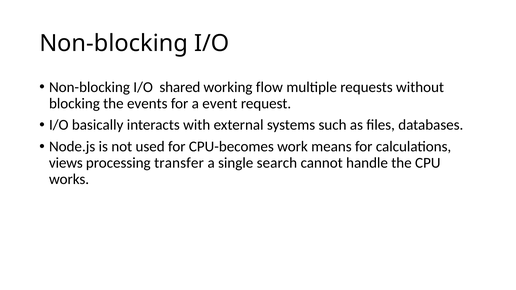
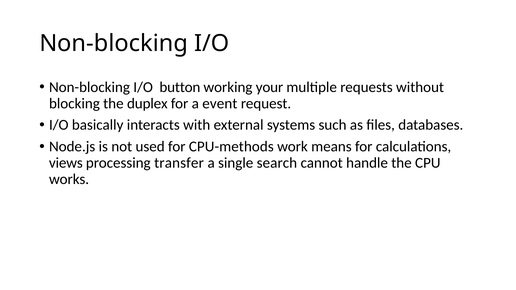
shared: shared -> button
flow: flow -> your
events: events -> duplex
CPU-becomes: CPU-becomes -> CPU-methods
